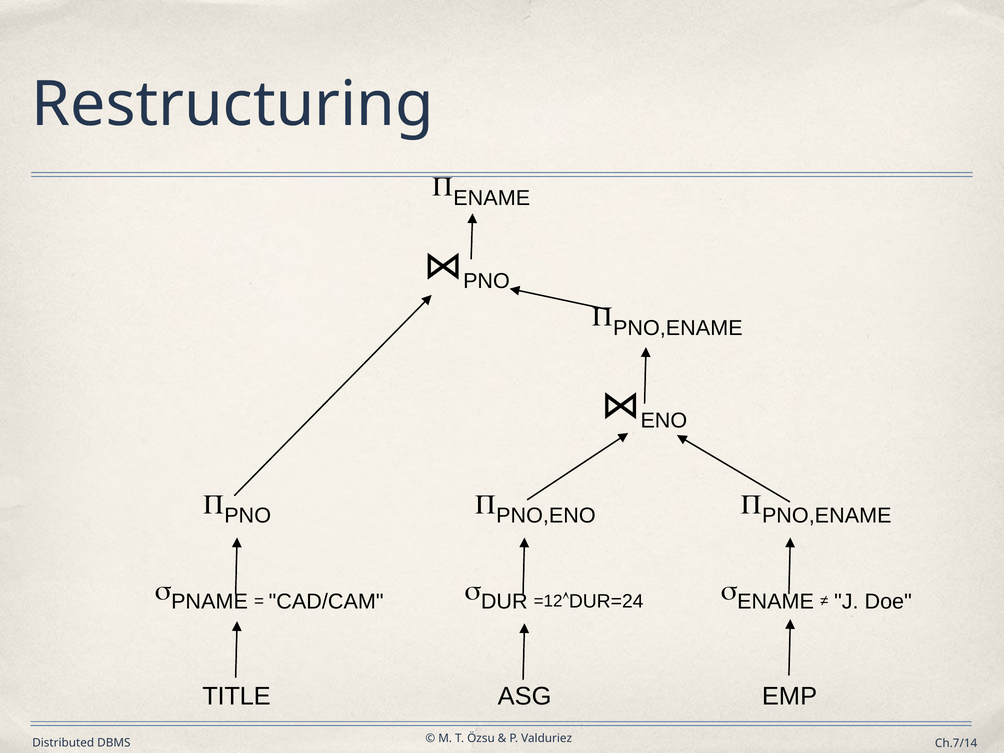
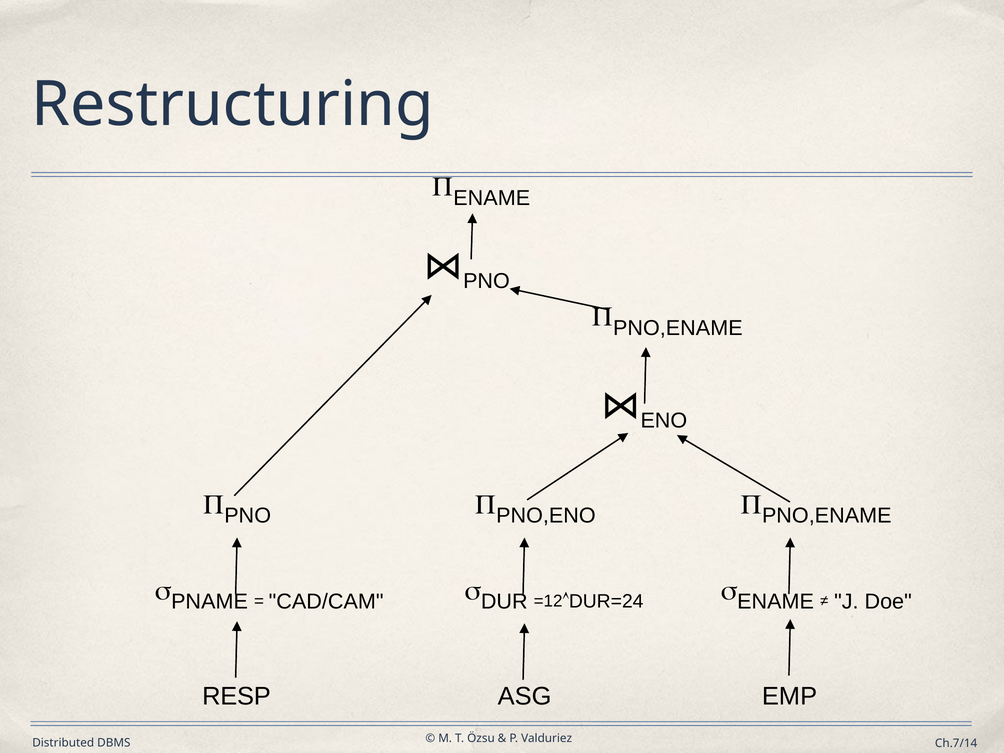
TITLE: TITLE -> RESP
